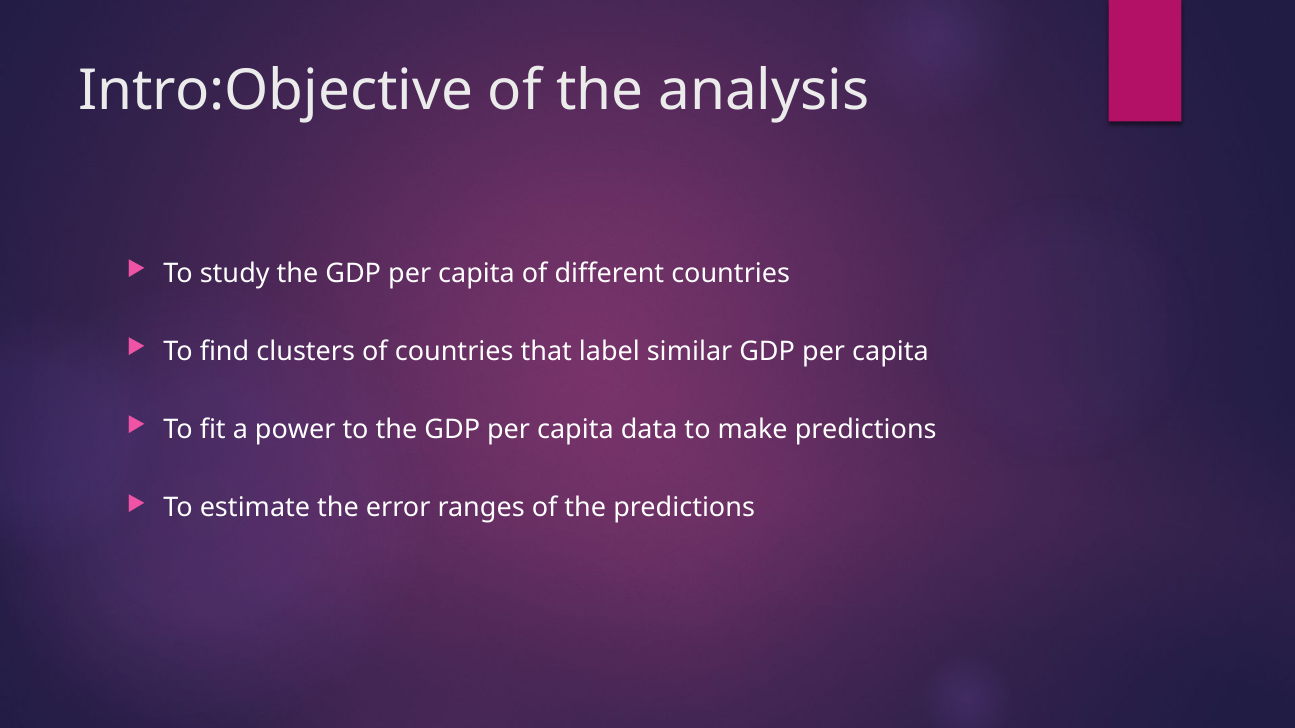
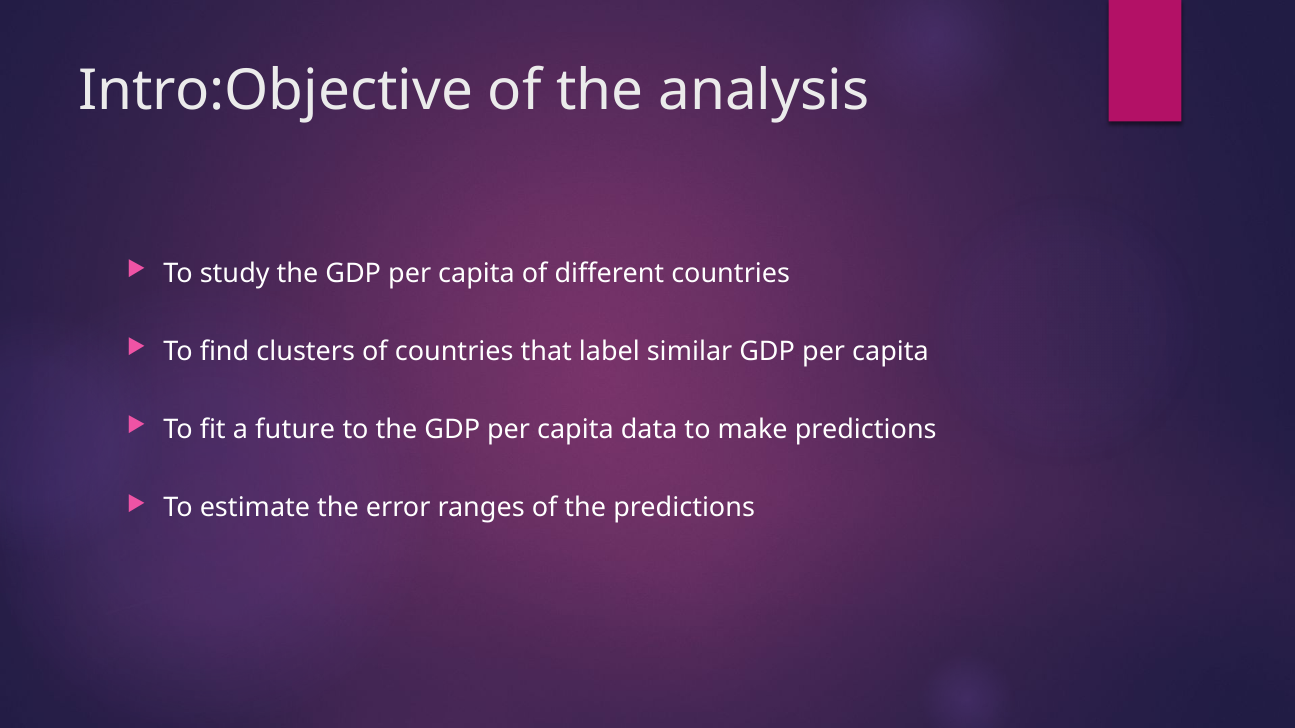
power: power -> future
